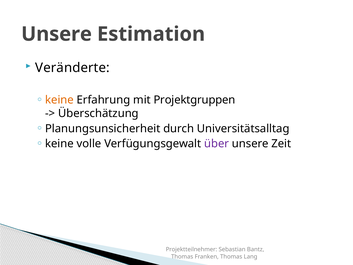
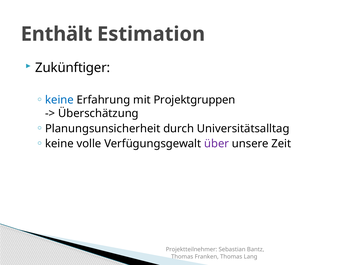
Unsere at (57, 34): Unsere -> Enthält
Veränderte: Veränderte -> Zukünftiger
keine at (59, 100) colour: orange -> blue
